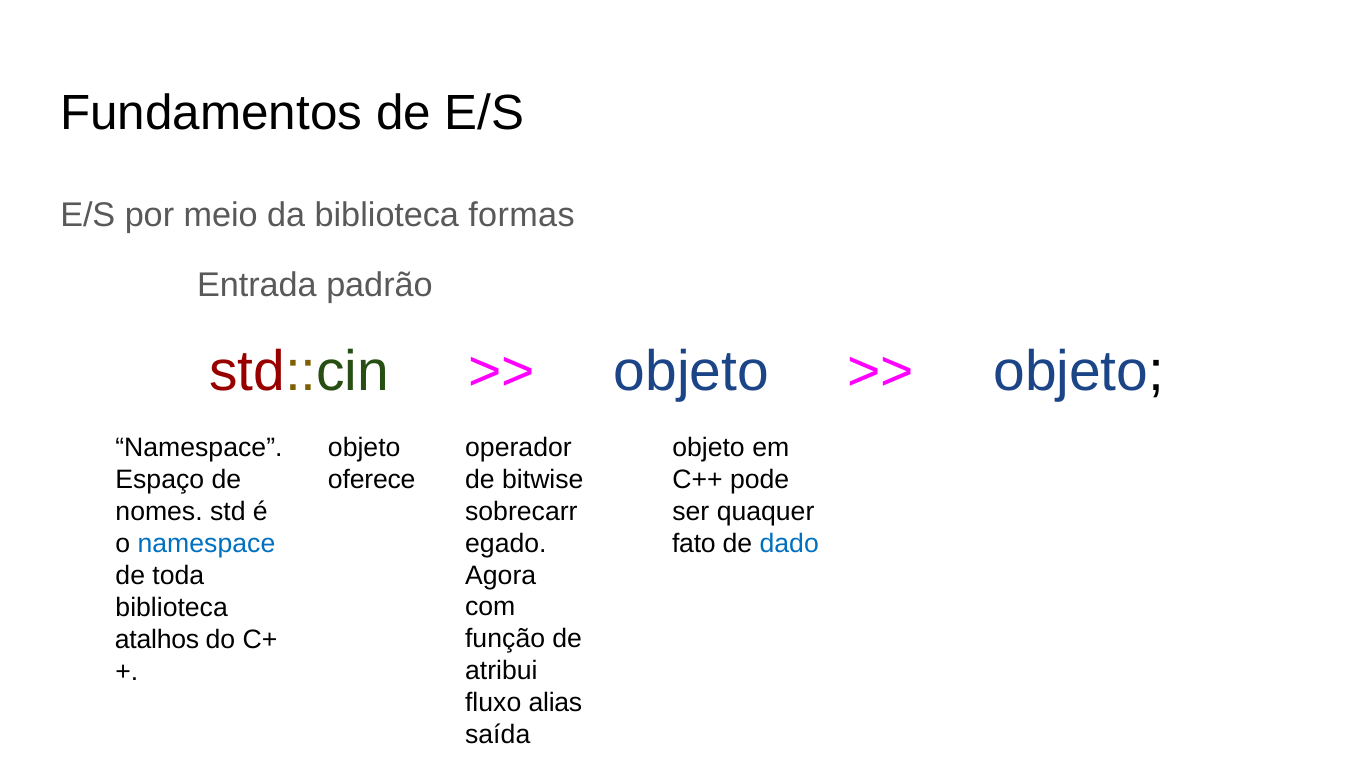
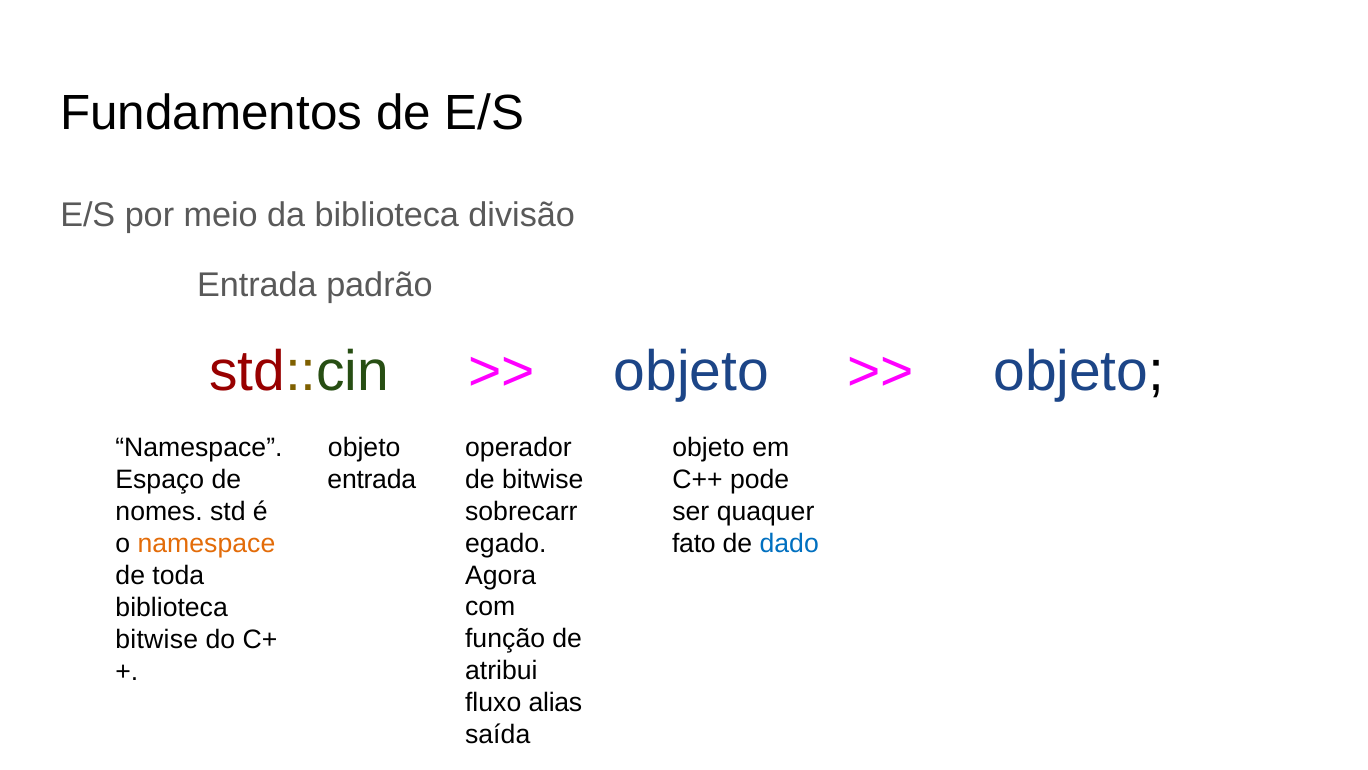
formas: formas -> divisão
oferece at (372, 480): oferece -> entrada
namespace at (206, 544) colour: blue -> orange
atalhos at (157, 639): atalhos -> bitwise
